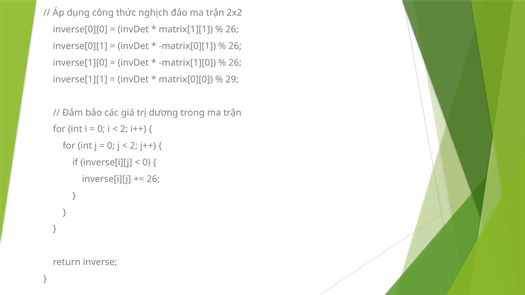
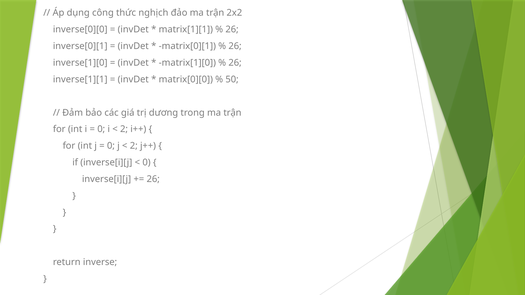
29: 29 -> 50
